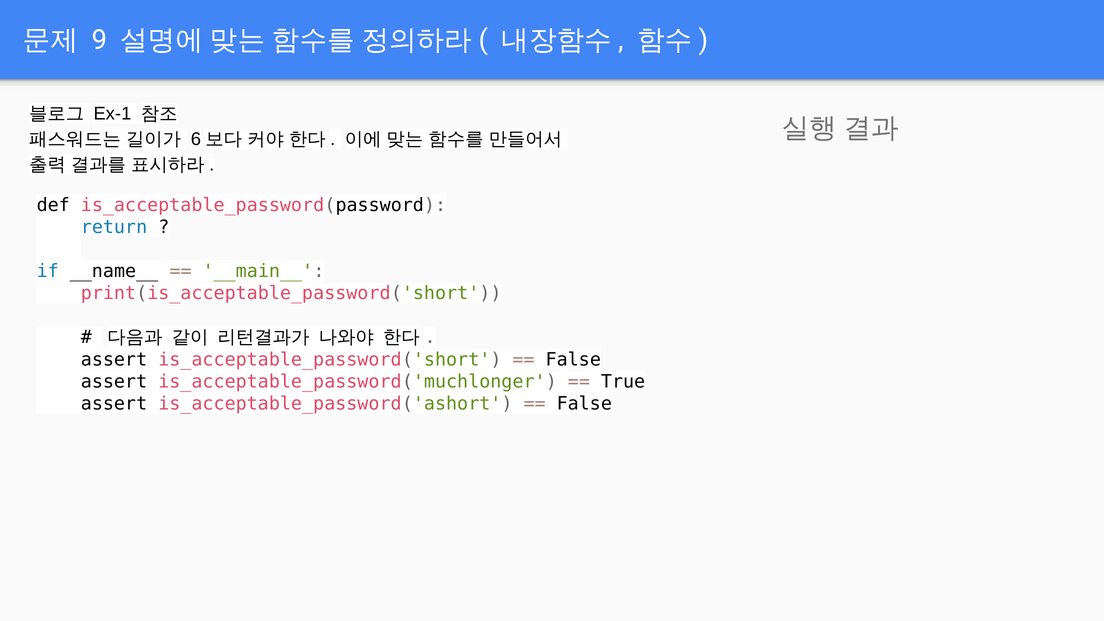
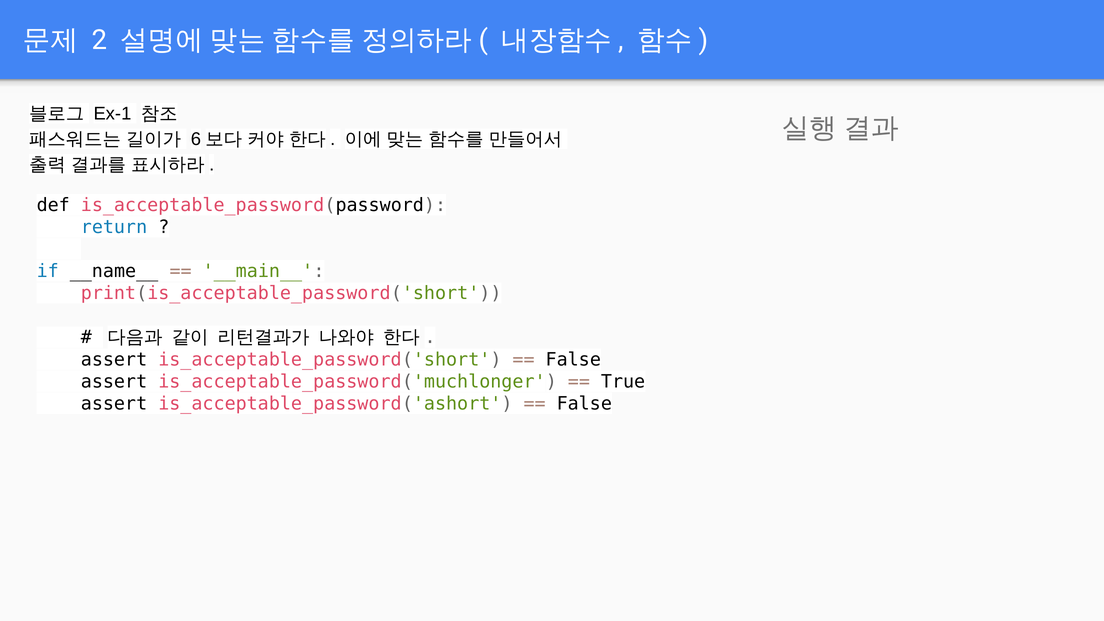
9: 9 -> 2
